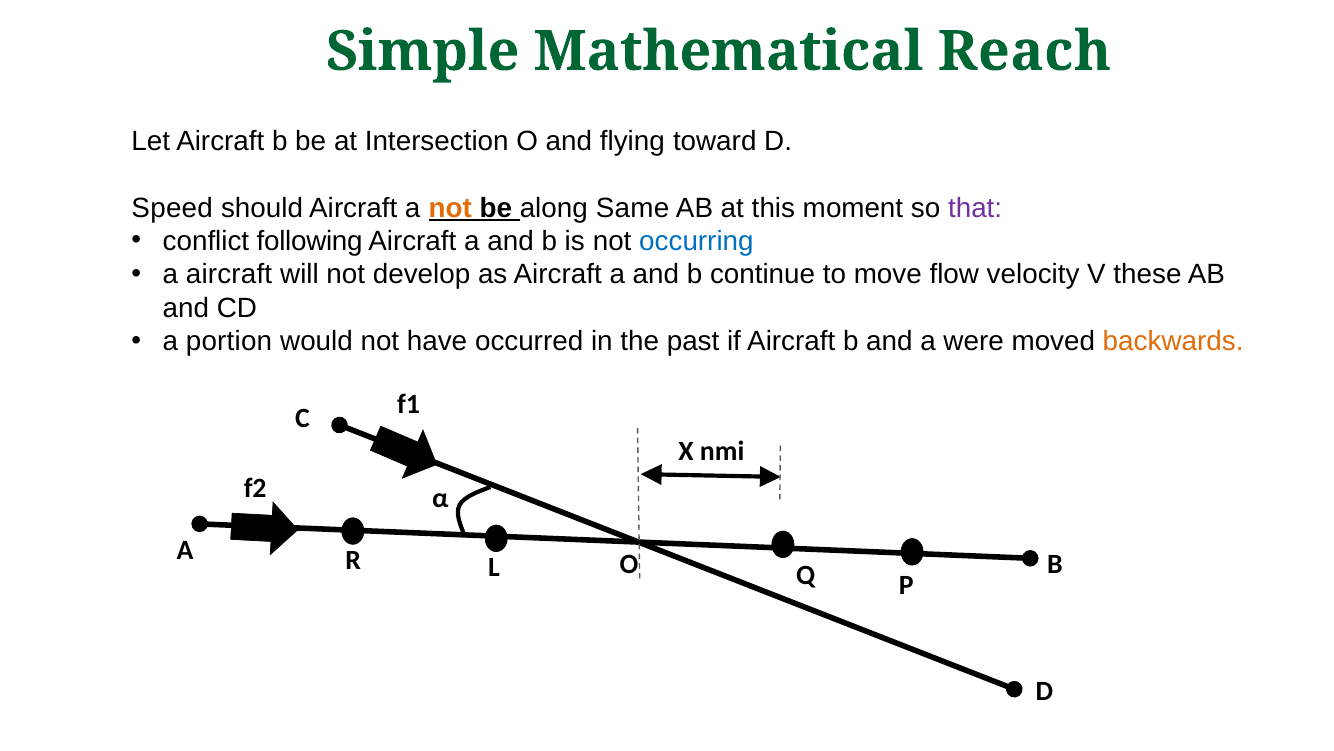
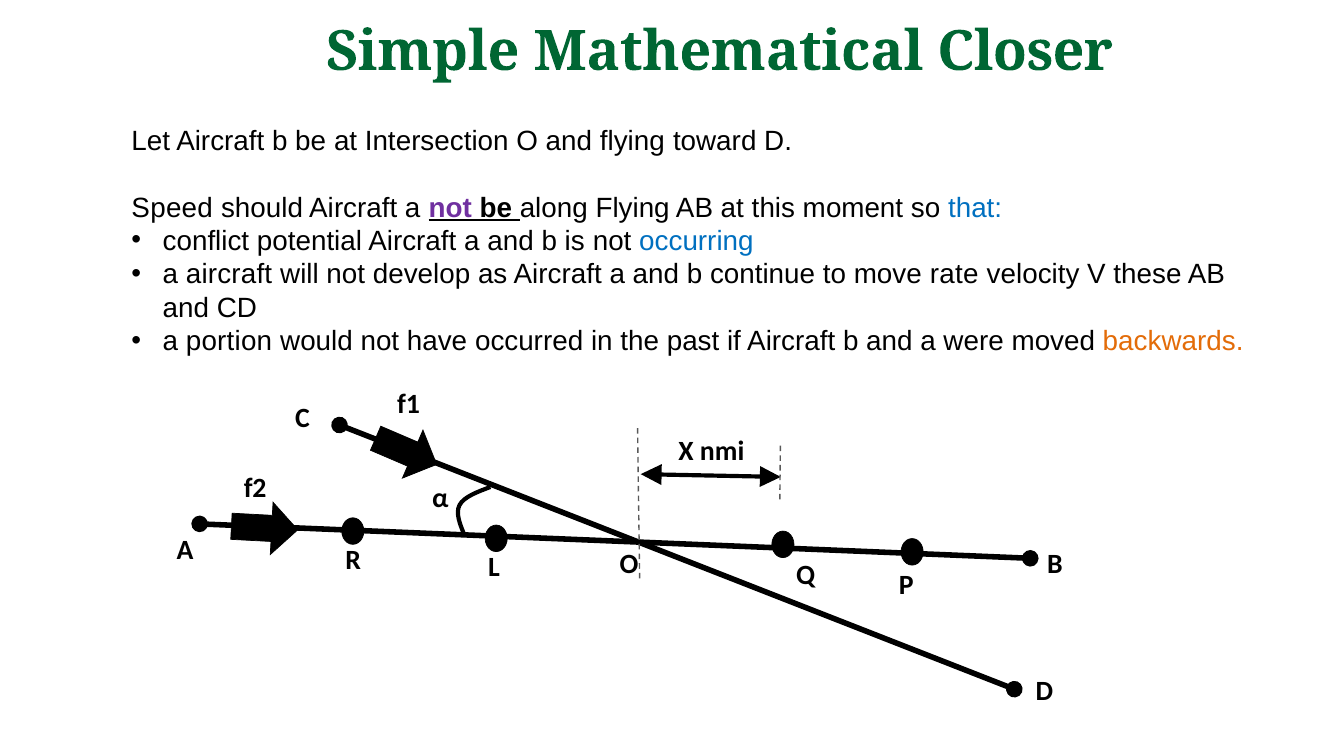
Reach: Reach -> Closer
not at (450, 208) colour: orange -> purple
along Same: Same -> Flying
that colour: purple -> blue
following: following -> potential
flow: flow -> rate
